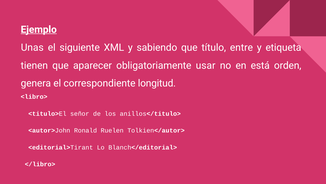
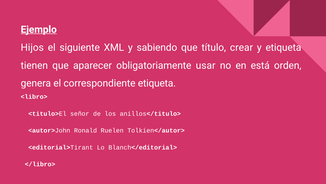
Unas: Unas -> Hijos
entre: entre -> crear
correspondiente longitud: longitud -> etiqueta
